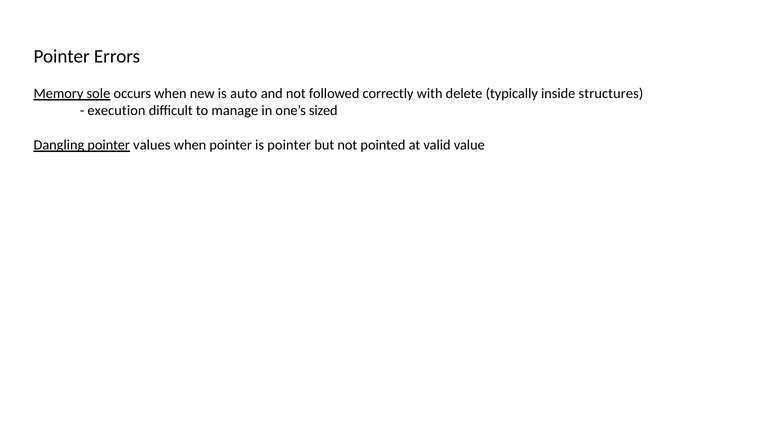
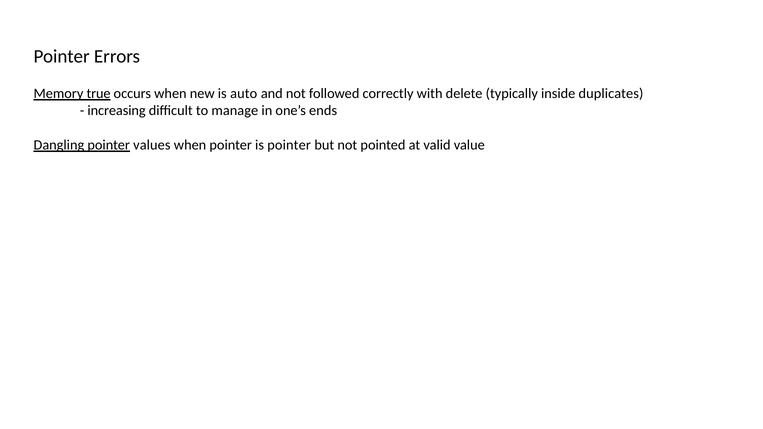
sole: sole -> true
structures: structures -> duplicates
execution: execution -> increasing
sized: sized -> ends
